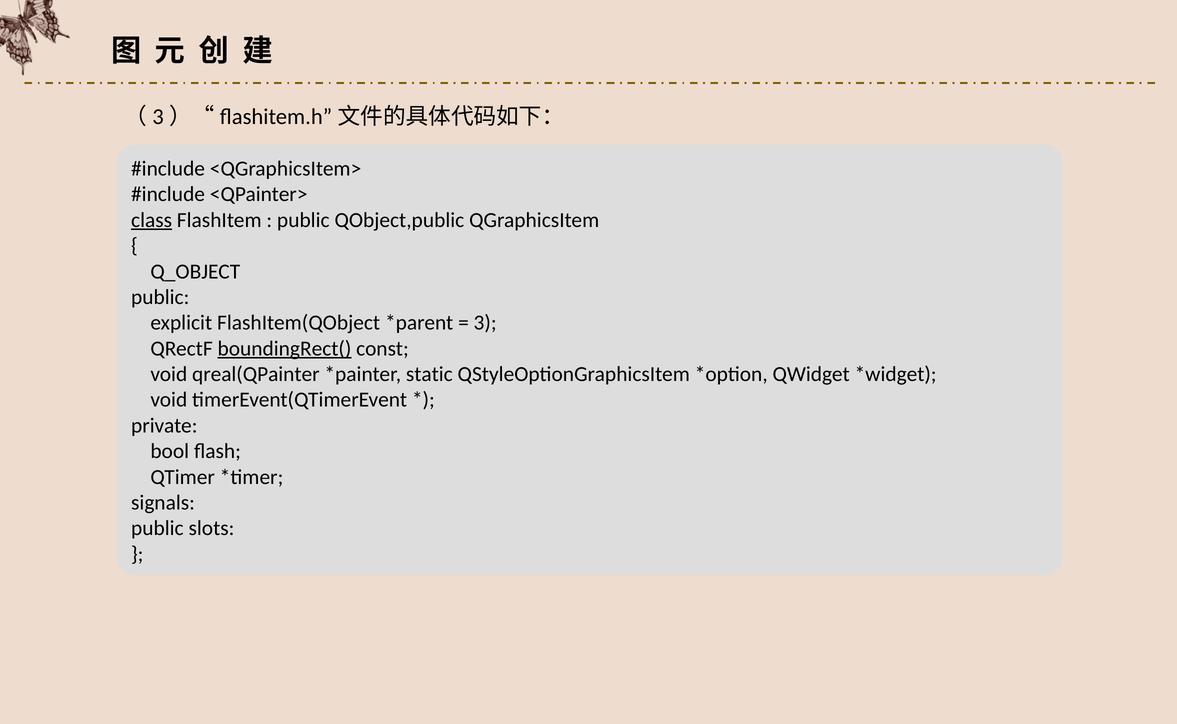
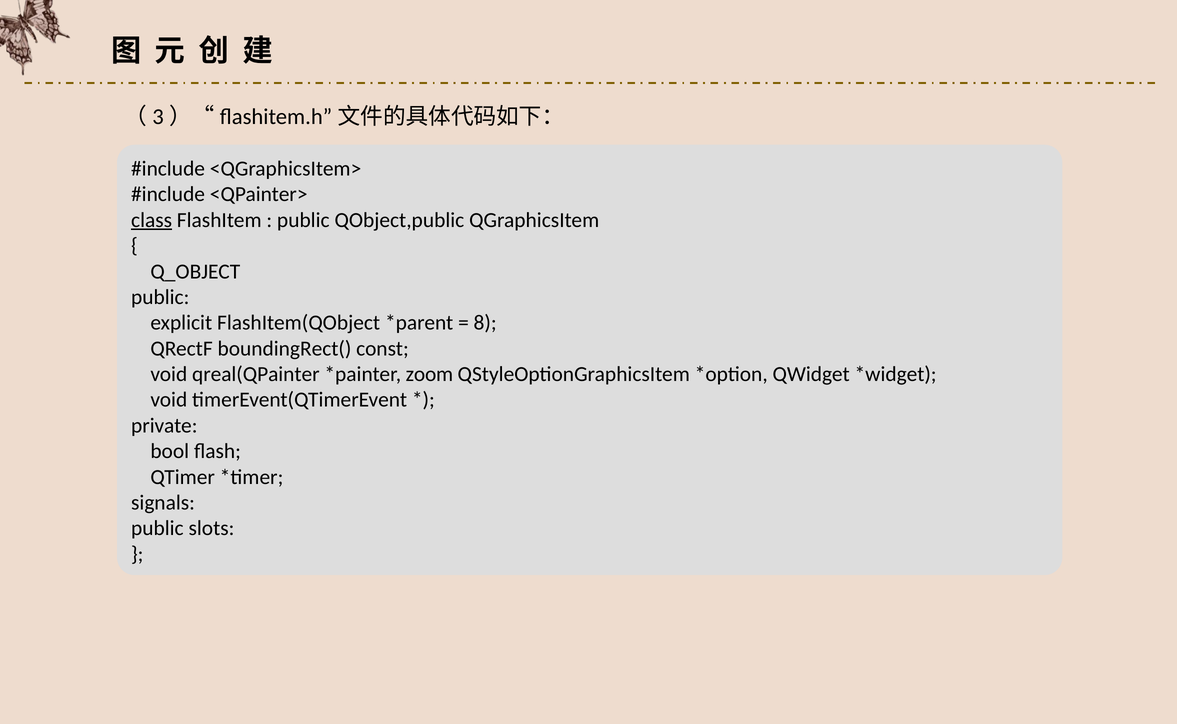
3: 3 -> 8
boundingRect( underline: present -> none
static: static -> zoom
